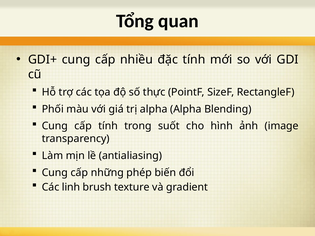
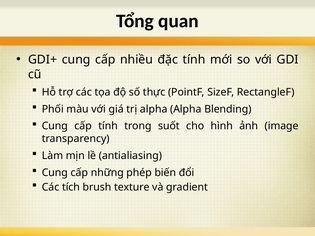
linh: linh -> tích
